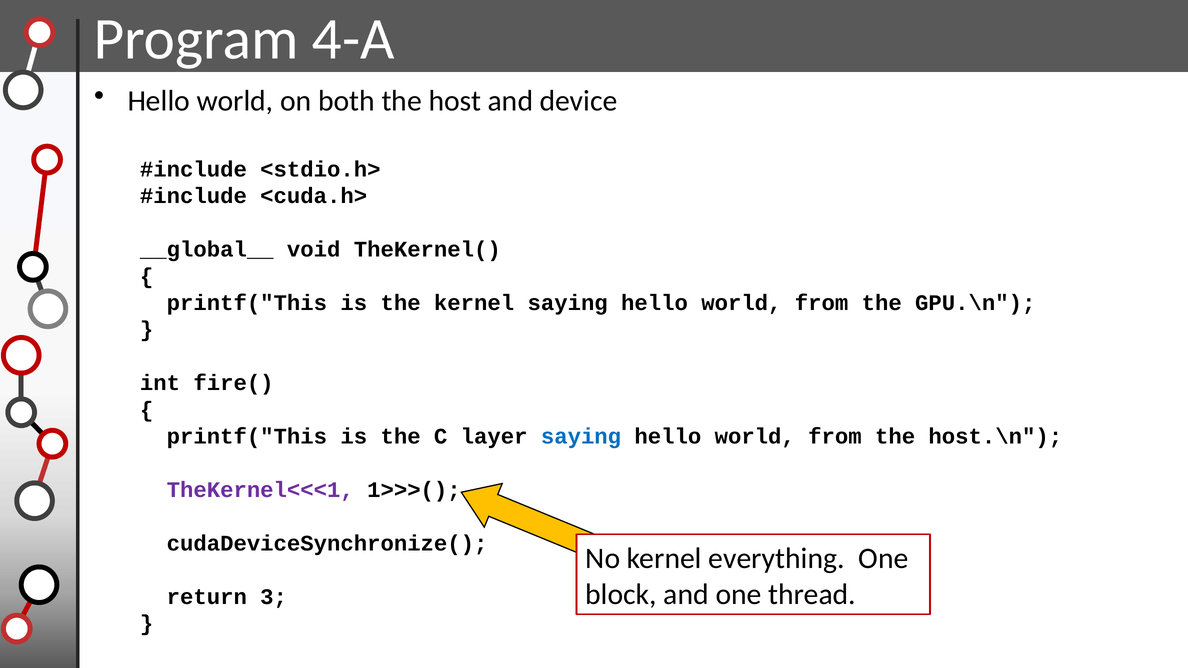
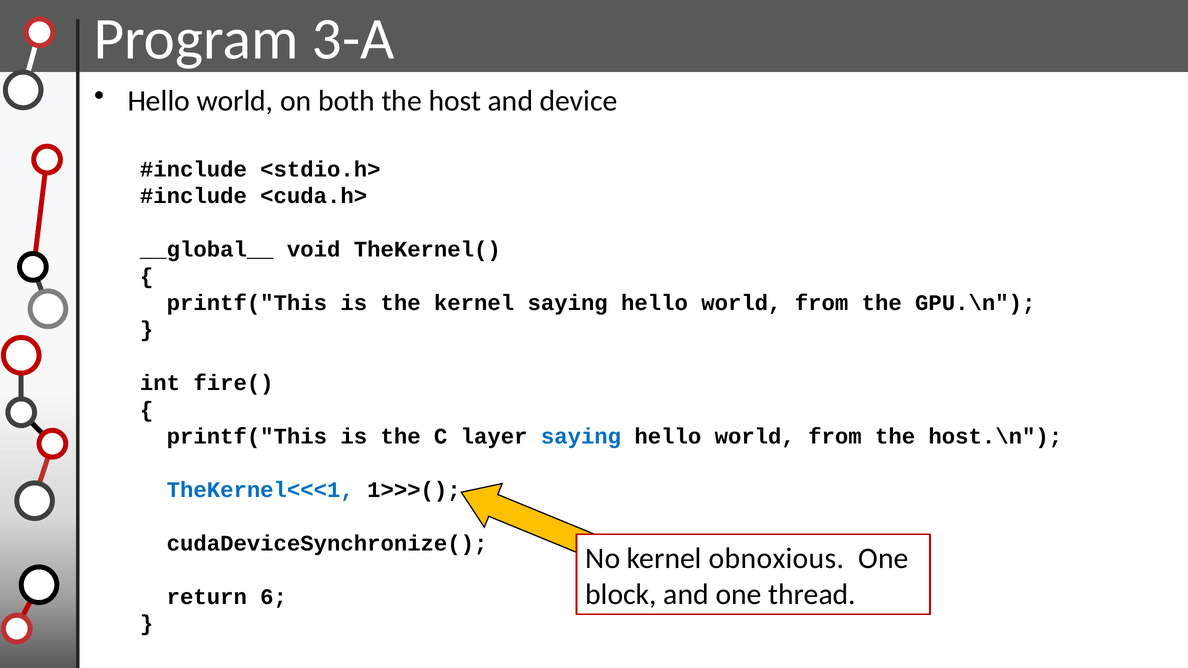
4-A: 4-A -> 3-A
TheKernel<<<1 colour: purple -> blue
everything: everything -> obnoxious
3: 3 -> 6
